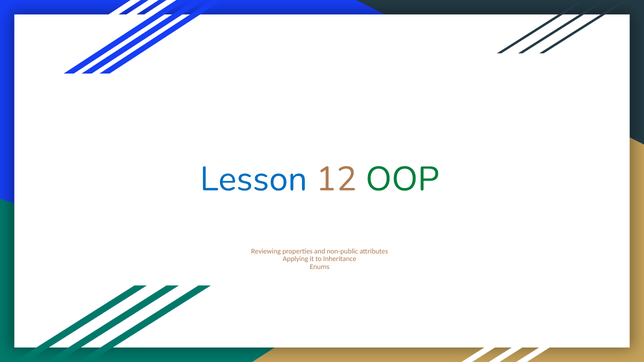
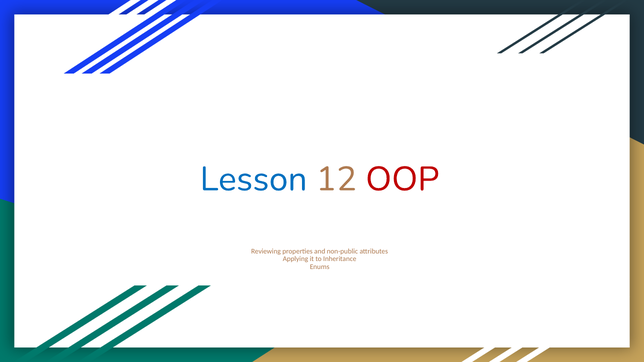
OOP colour: green -> red
